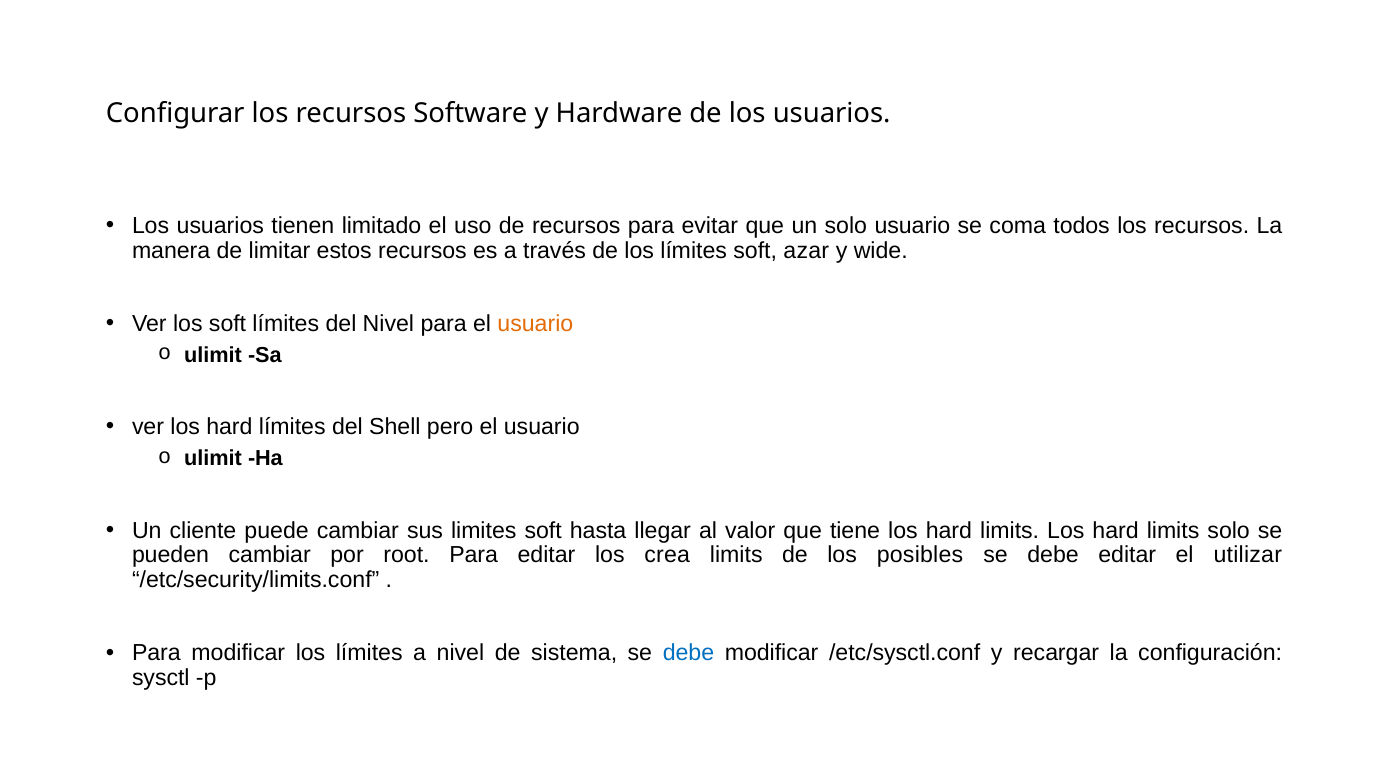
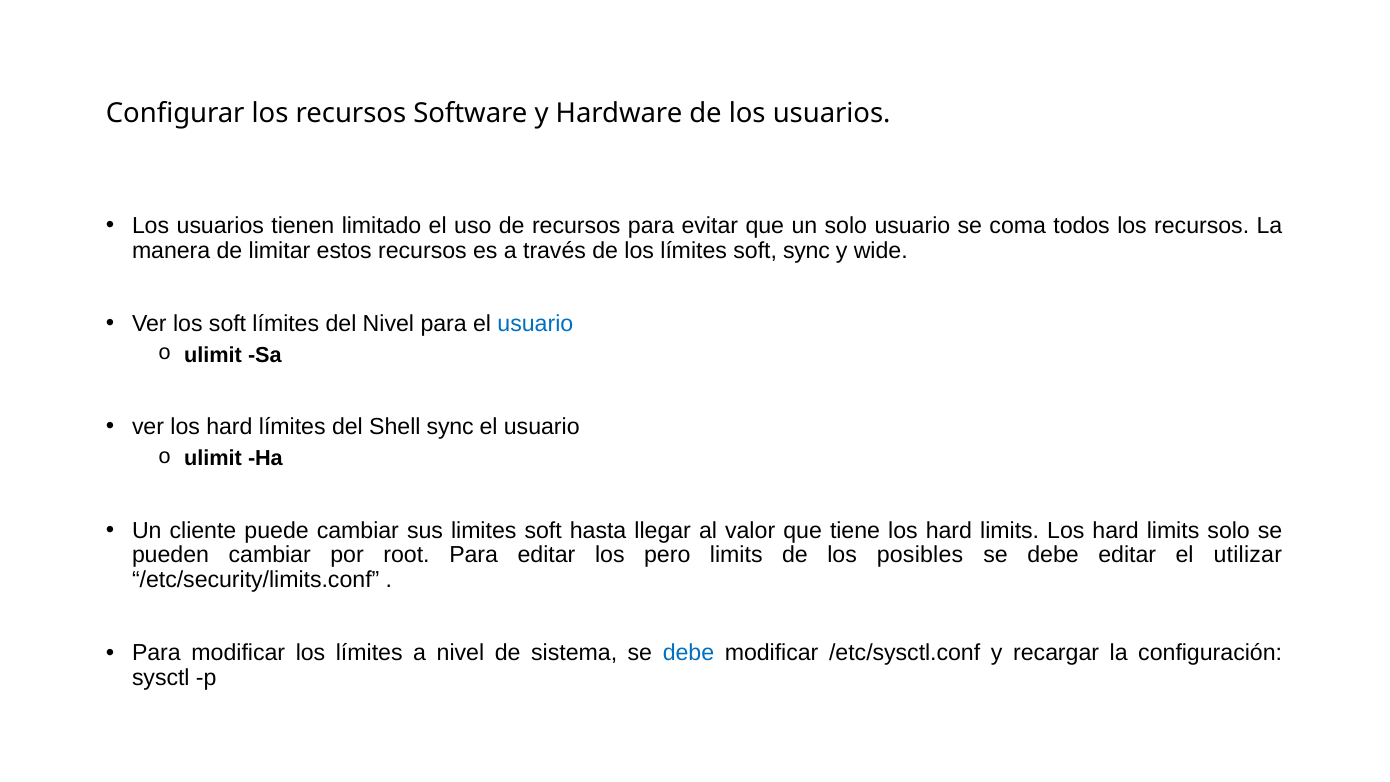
soft azar: azar -> sync
usuario at (535, 323) colour: orange -> blue
Shell pero: pero -> sync
crea: crea -> pero
